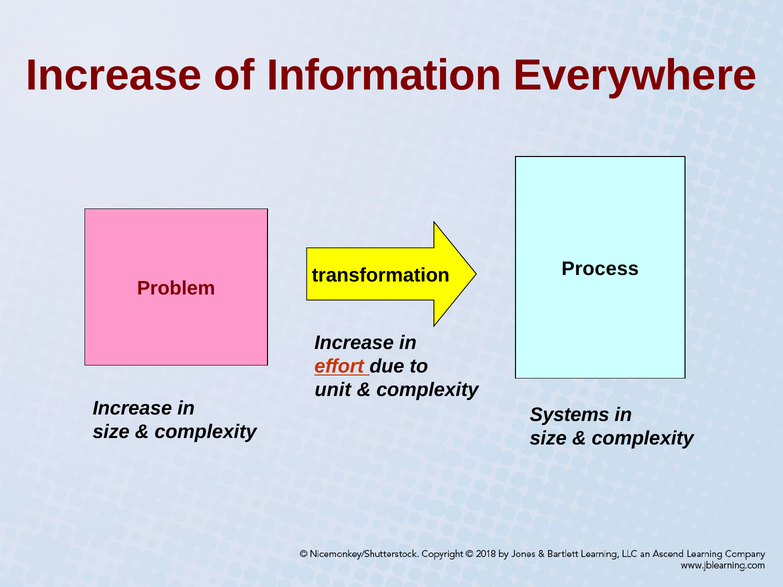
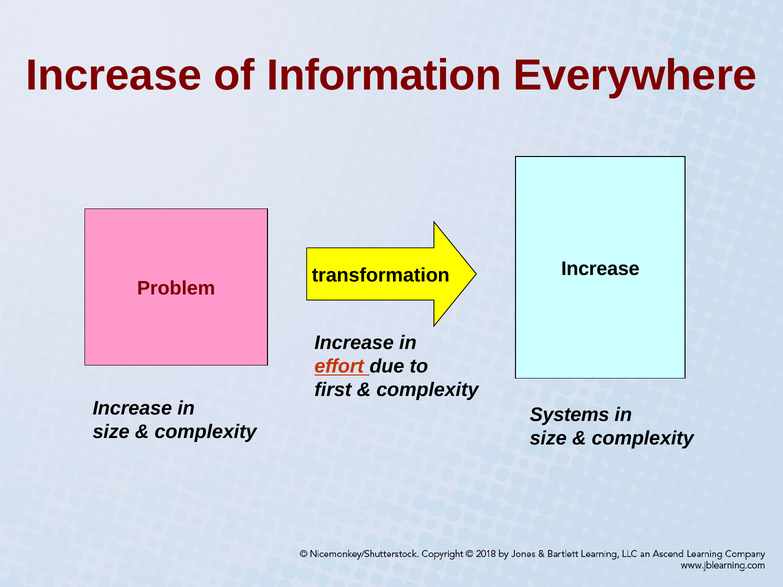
transformation Process: Process -> Increase
unit: unit -> first
